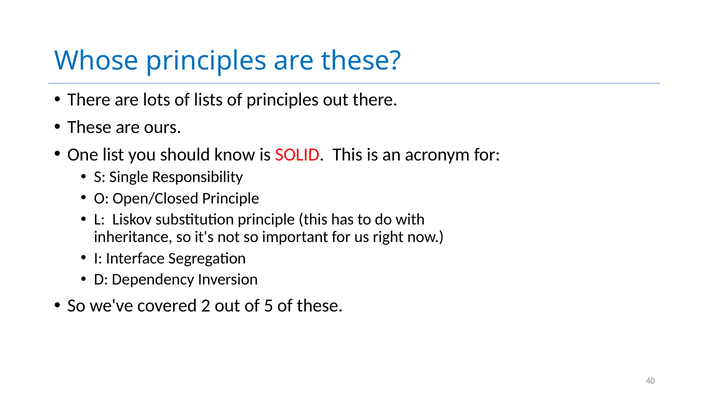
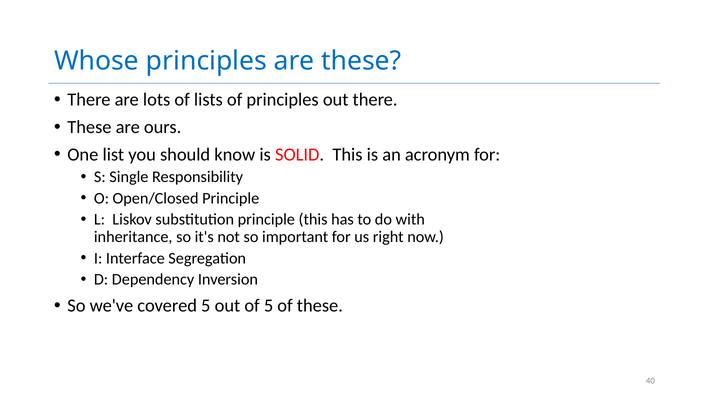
covered 2: 2 -> 5
